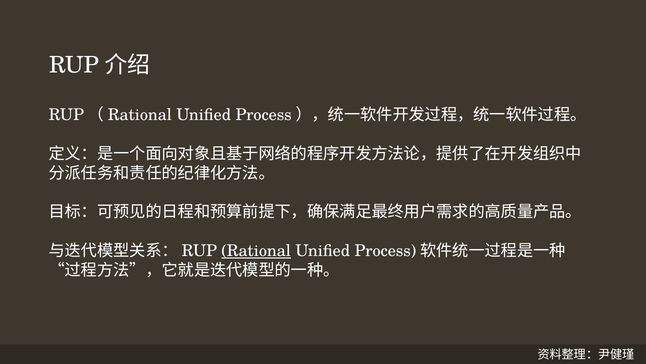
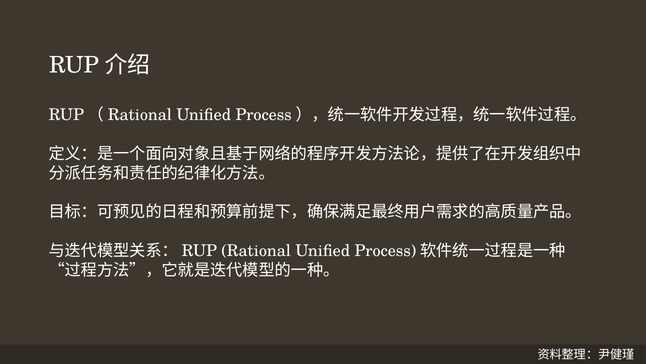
Rational underline: present -> none
